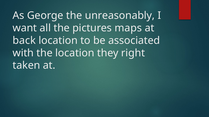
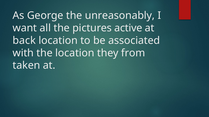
maps: maps -> active
right: right -> from
